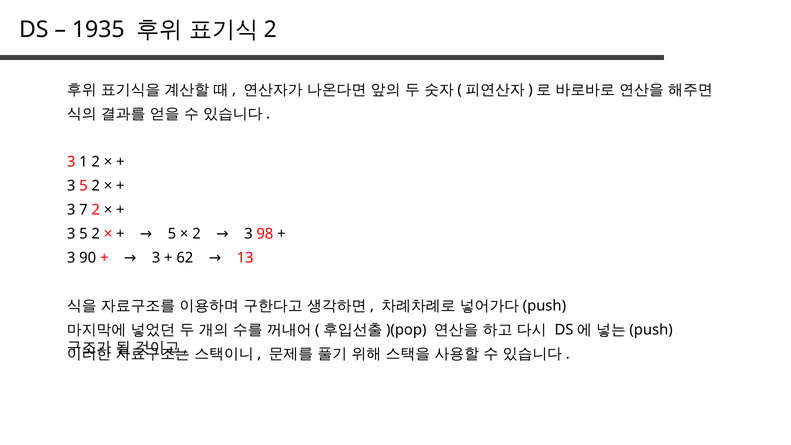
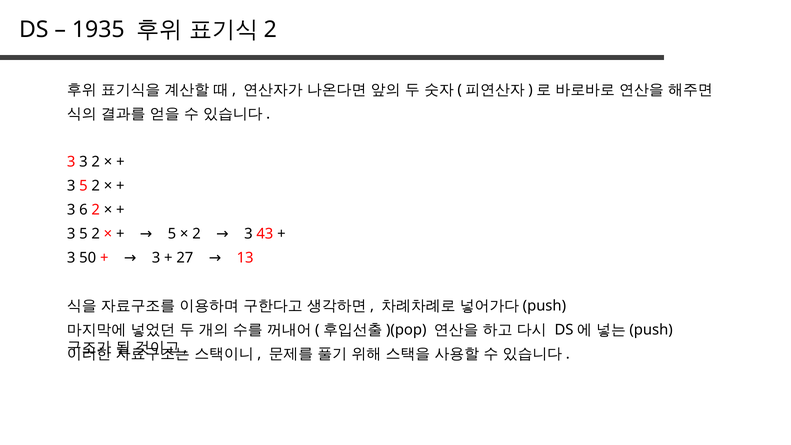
3 1: 1 -> 3
7: 7 -> 6
98: 98 -> 43
90: 90 -> 50
62: 62 -> 27
